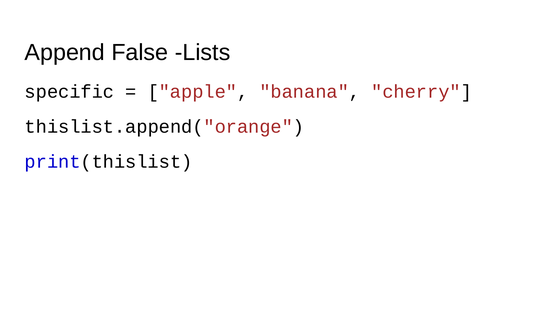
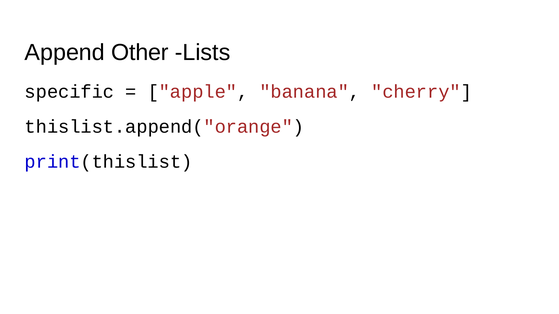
False: False -> Other
